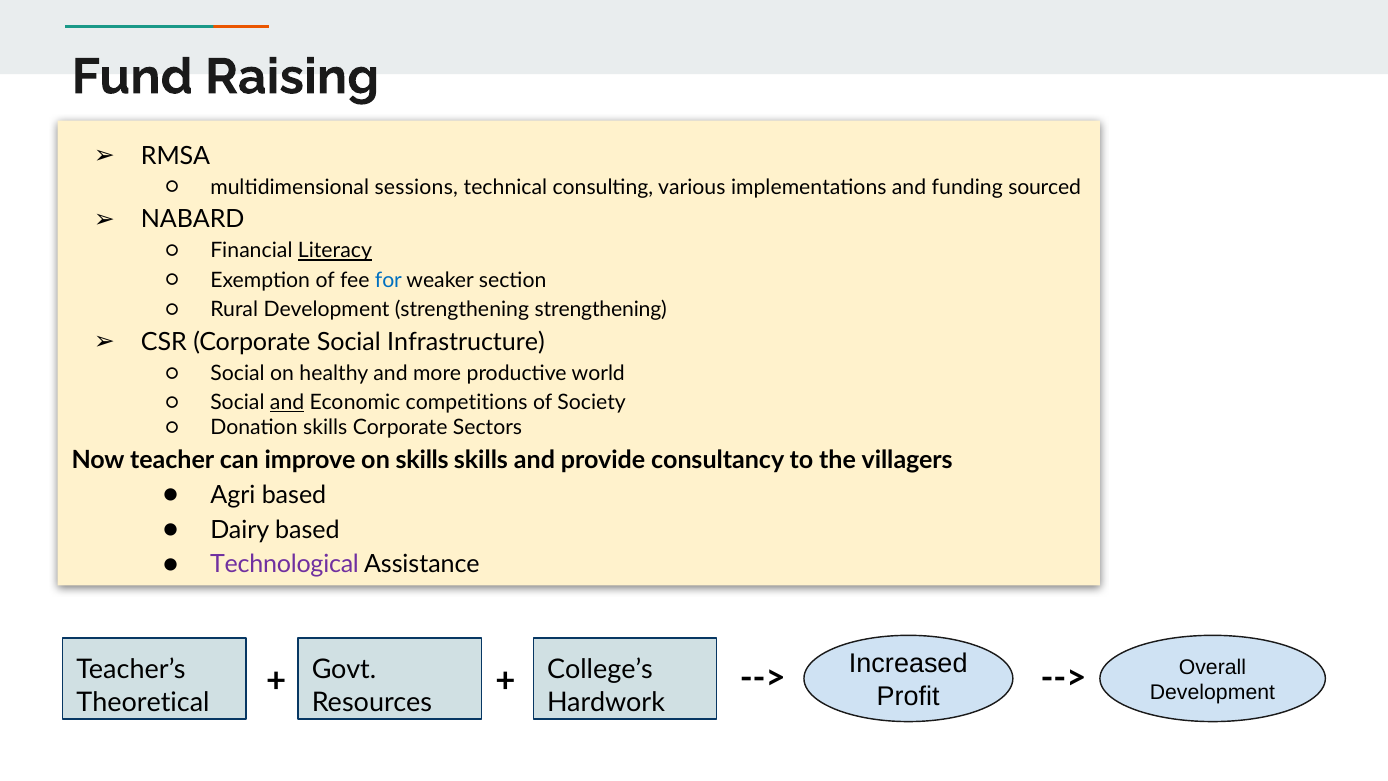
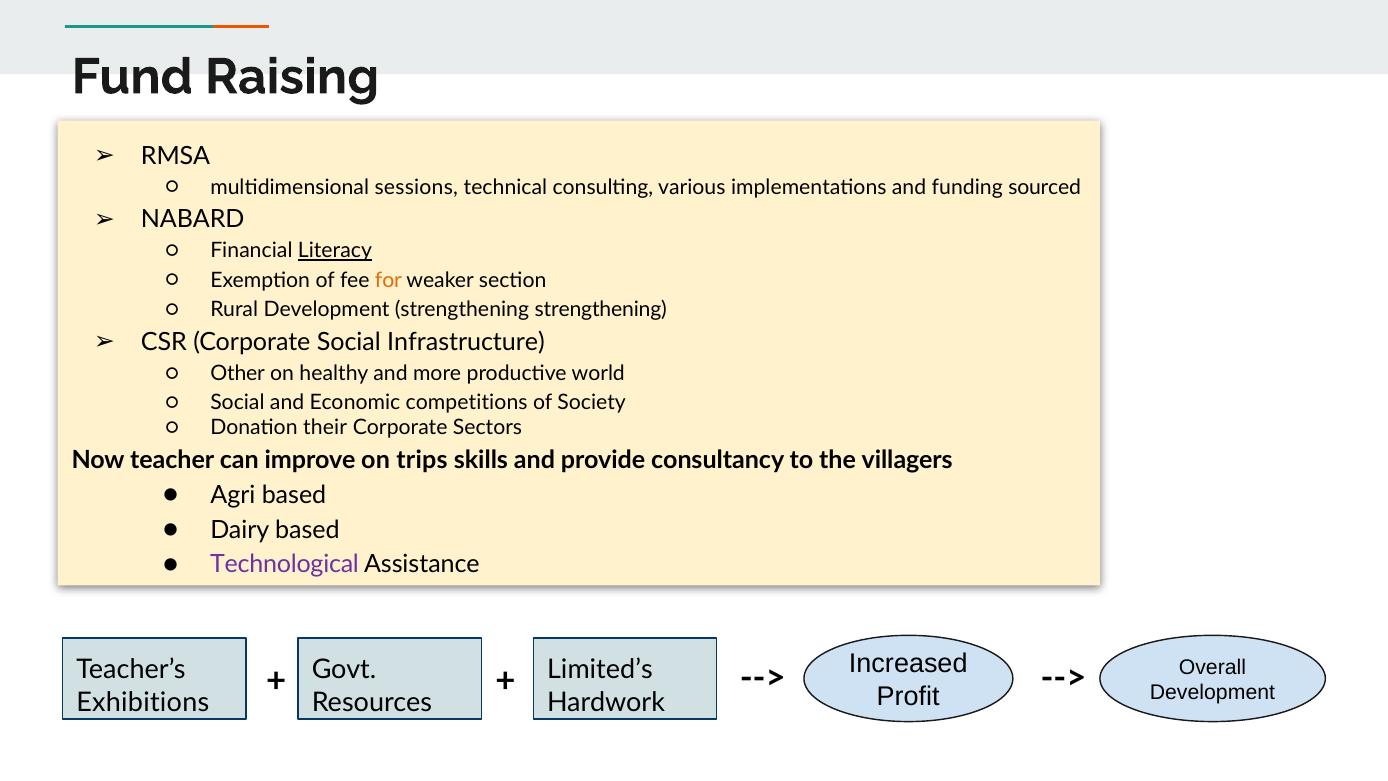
for colour: blue -> orange
Social at (238, 373): Social -> Other
and at (287, 402) underline: present -> none
Donation skills: skills -> their
on skills: skills -> trips
College’s: College’s -> Limited’s
Theoretical: Theoretical -> Exhibitions
